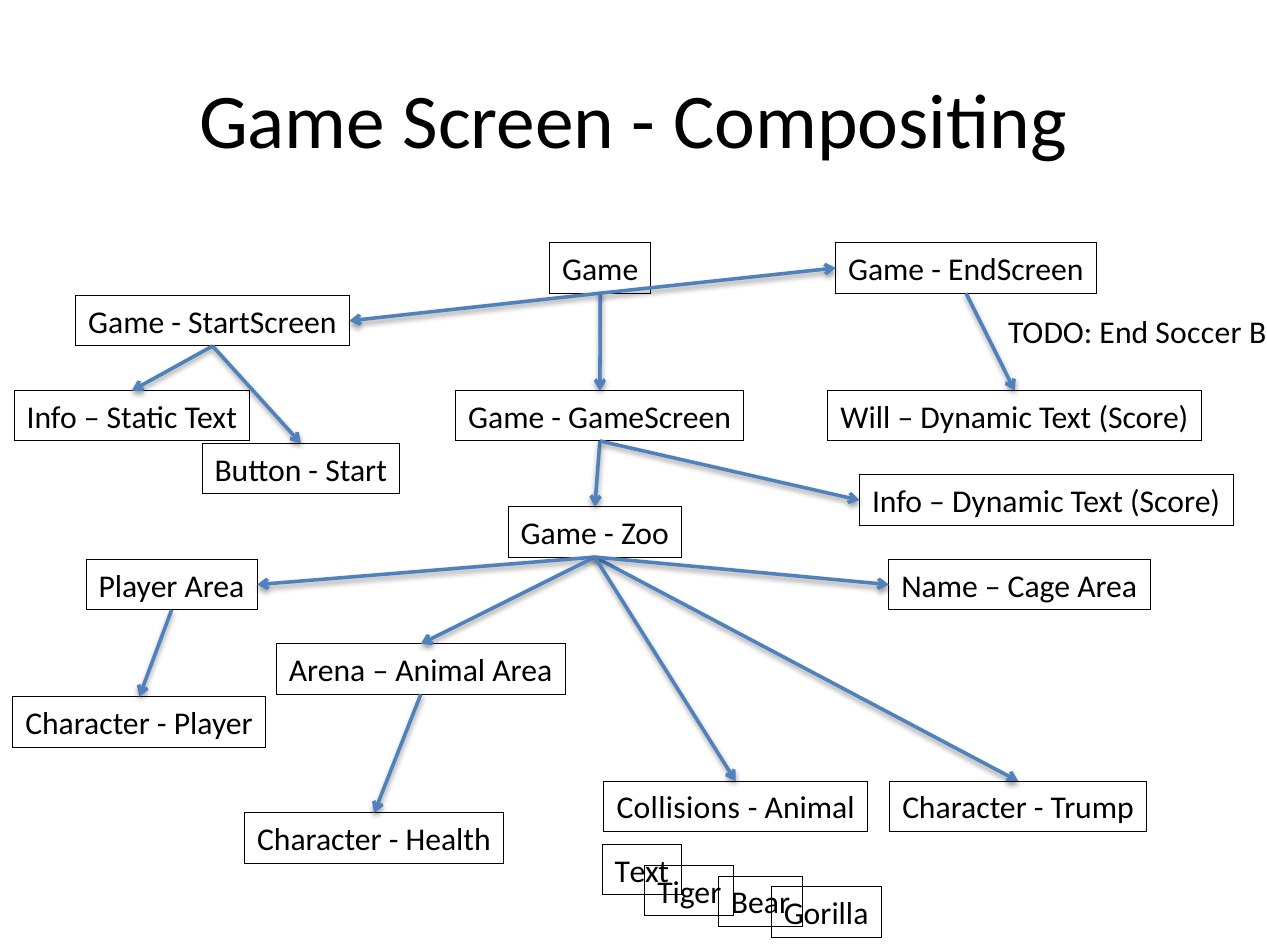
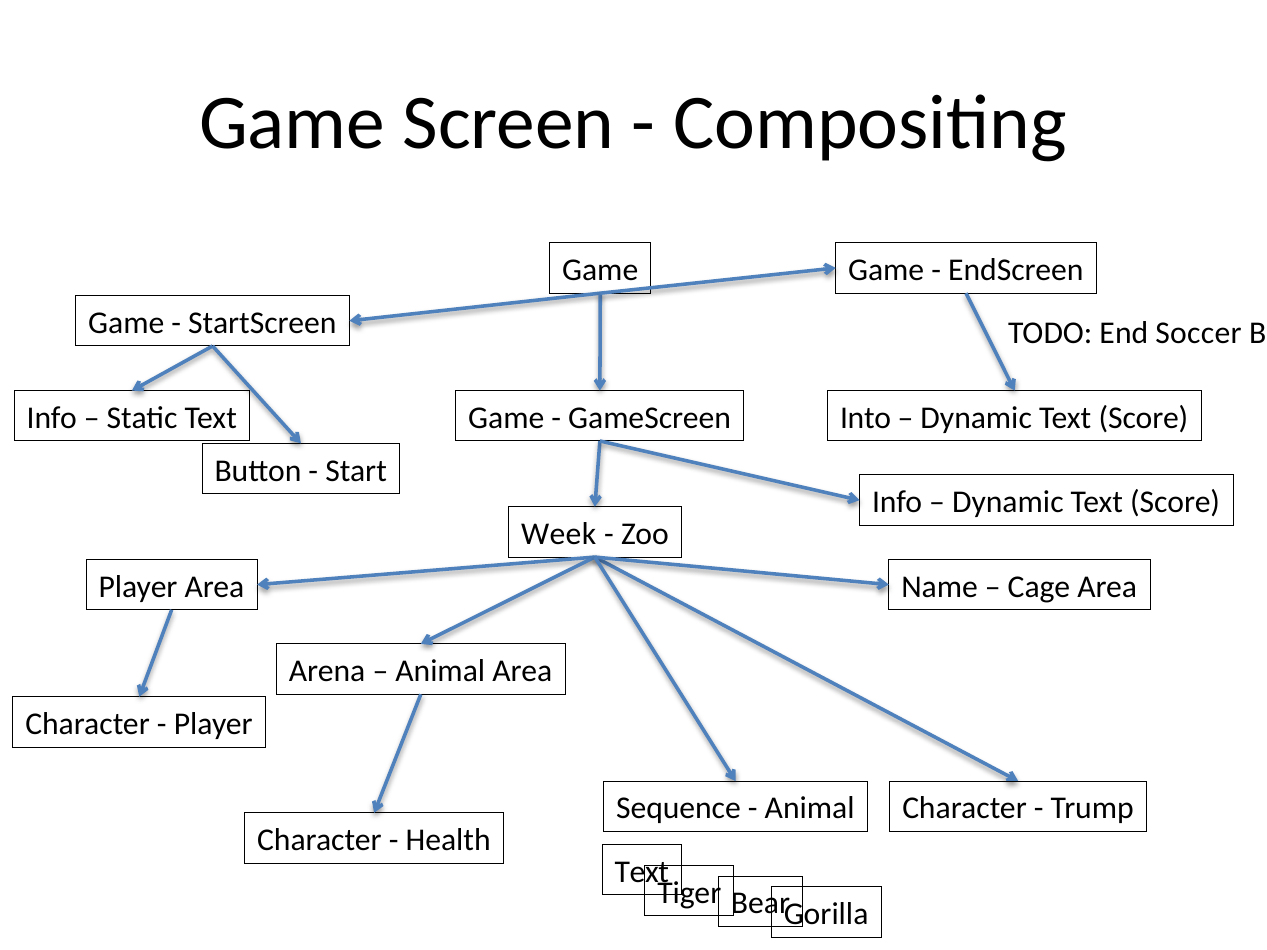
Will: Will -> Into
Game at (559, 534): Game -> Week
Collisions: Collisions -> Sequence
